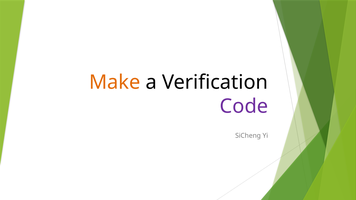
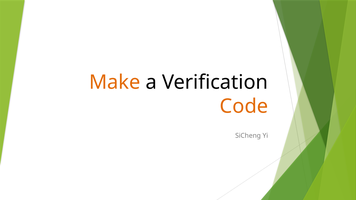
Code colour: purple -> orange
